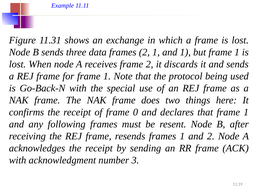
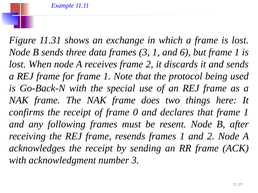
frames 2: 2 -> 3
and 1: 1 -> 6
